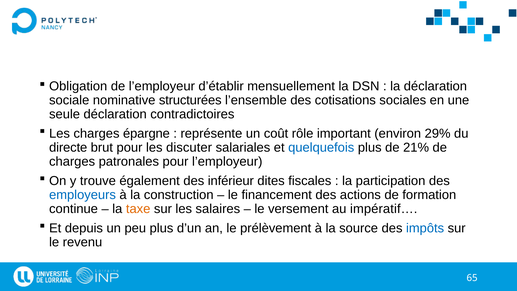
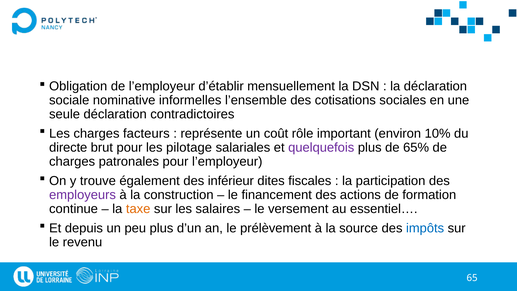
structurées: structurées -> informelles
épargne: épargne -> facteurs
29%: 29% -> 10%
discuter: discuter -> pilotage
quelquefois colour: blue -> purple
21%: 21% -> 65%
employeurs colour: blue -> purple
impératif…: impératif… -> essentiel…
